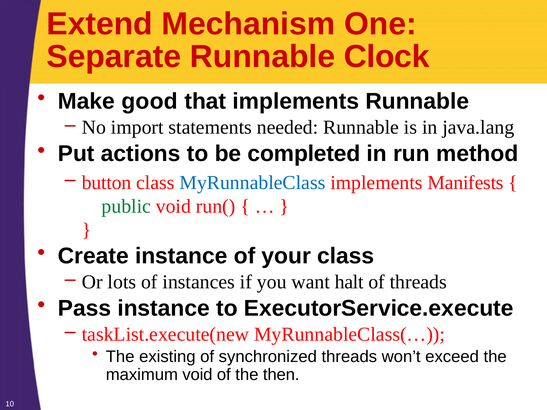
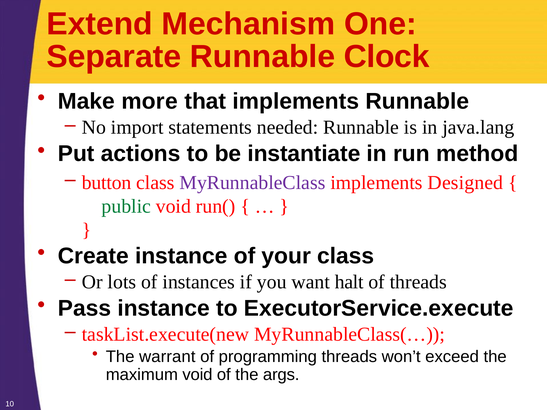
good: good -> more
completed: completed -> instantiate
MyRunnableClass colour: blue -> purple
Manifests: Manifests -> Designed
existing: existing -> warrant
synchronized: synchronized -> programming
then: then -> args
